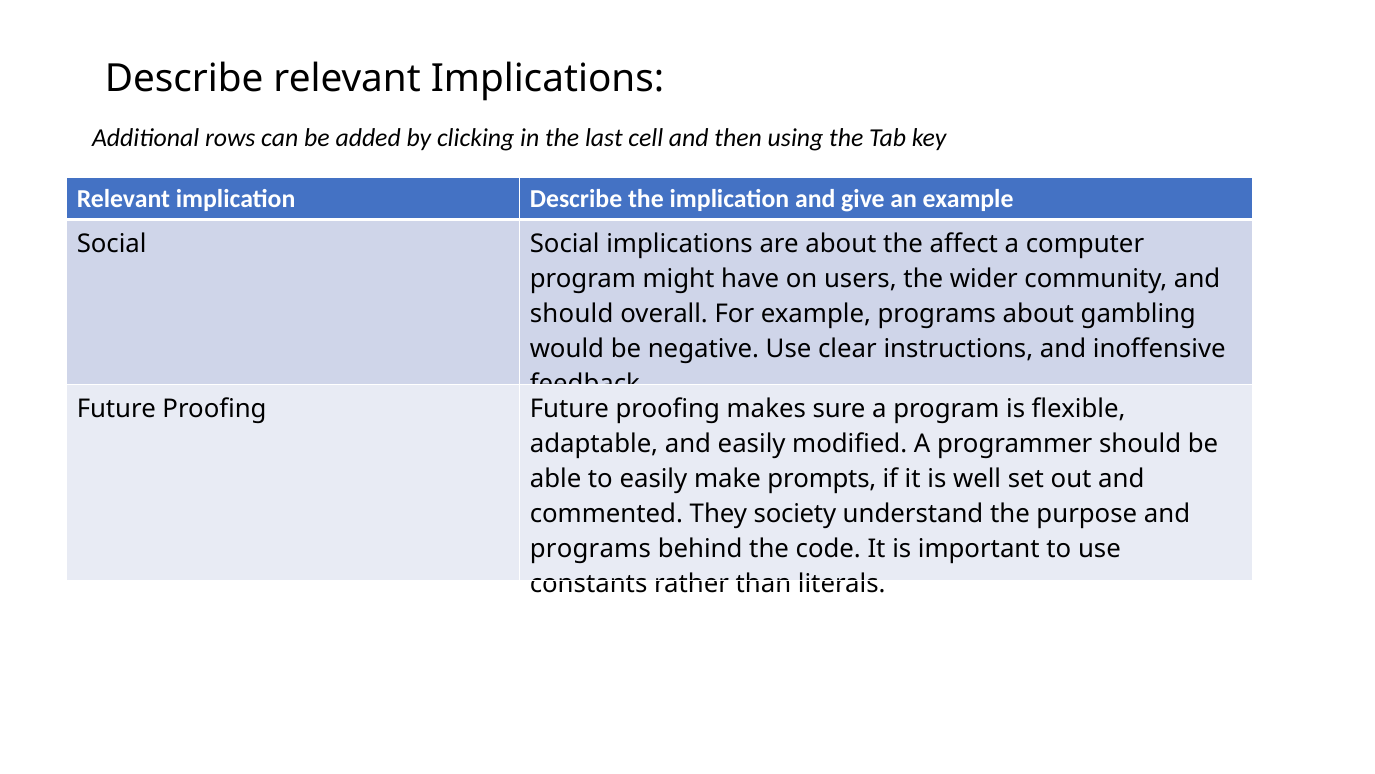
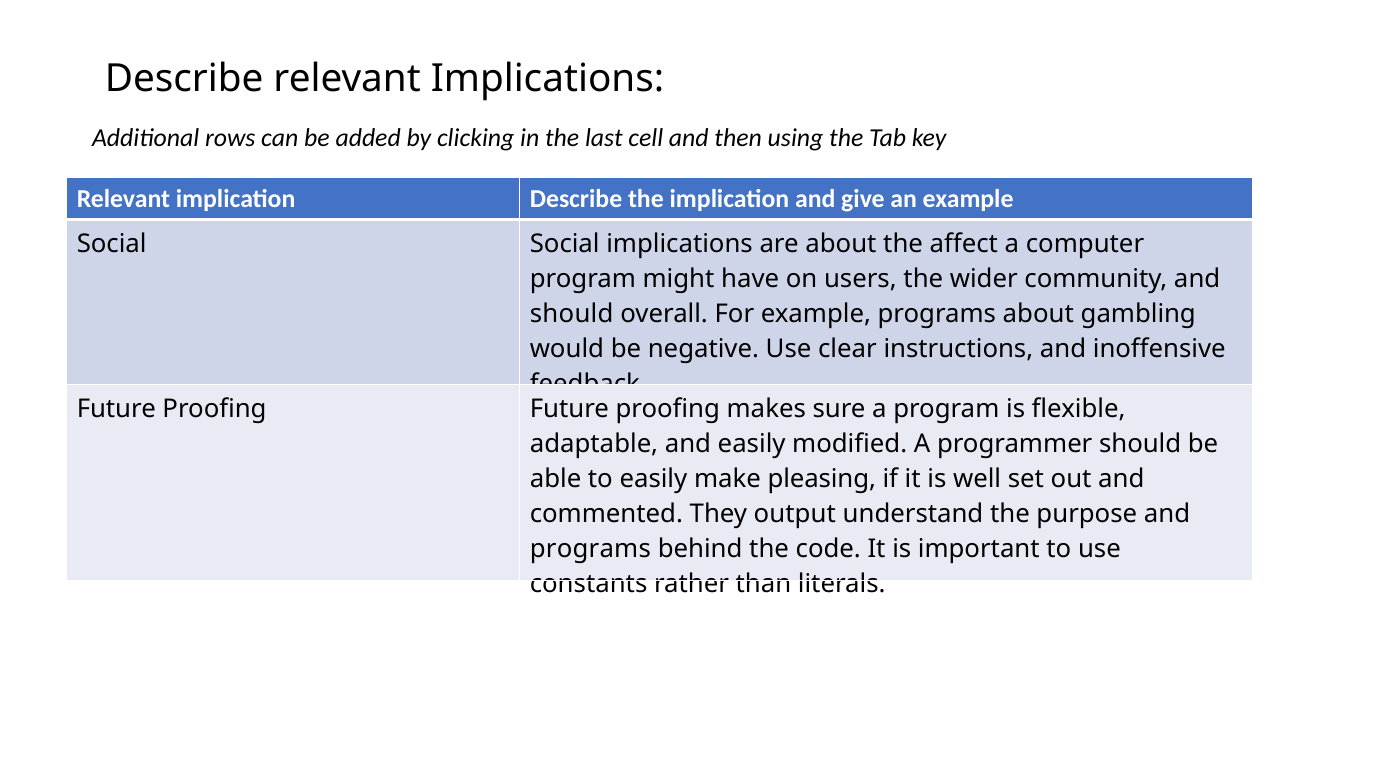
prompts: prompts -> pleasing
society: society -> output
